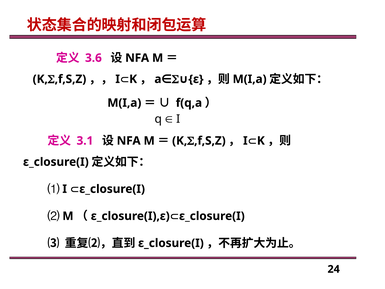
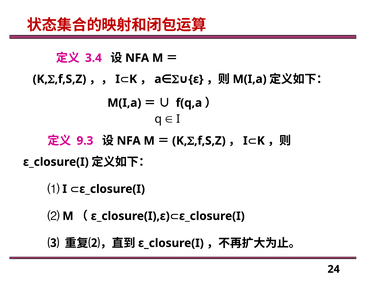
3.6: 3.6 -> 3.4
3.1: 3.1 -> 9.3
